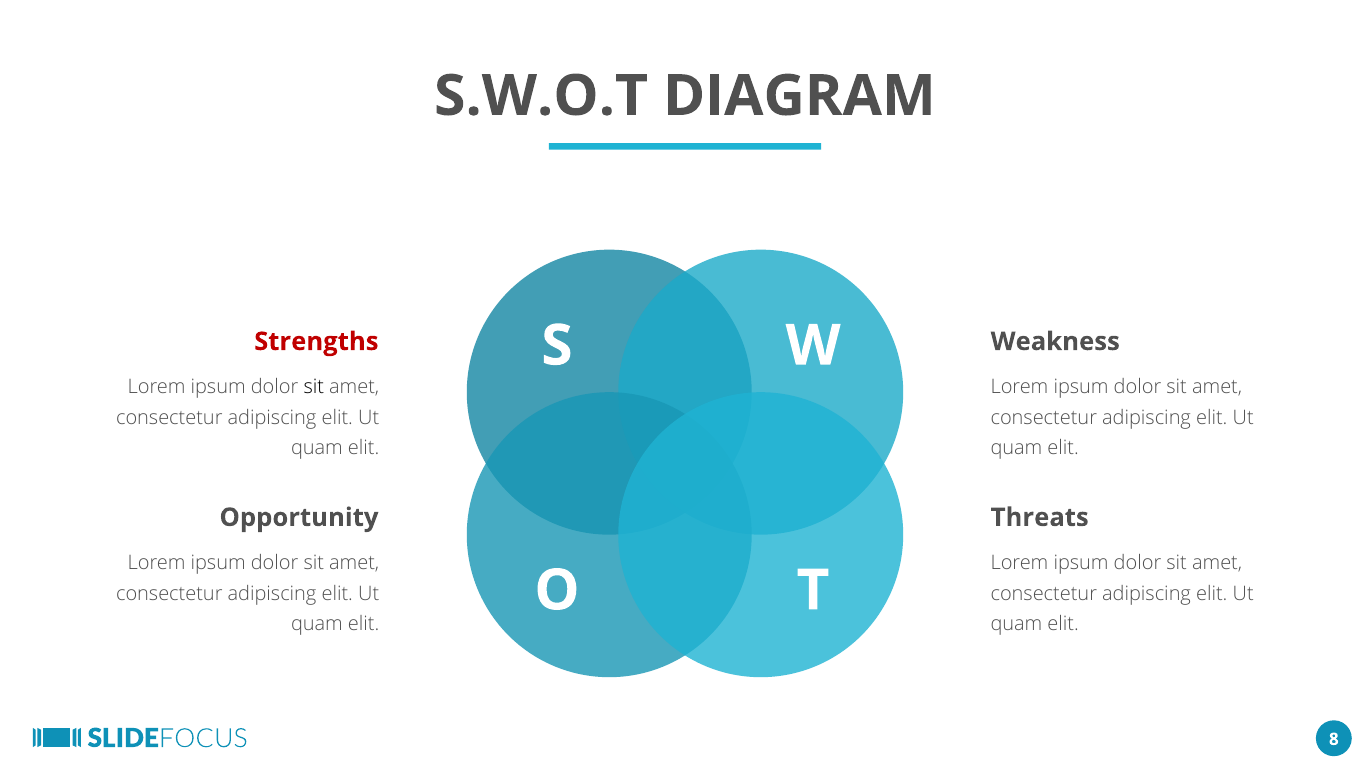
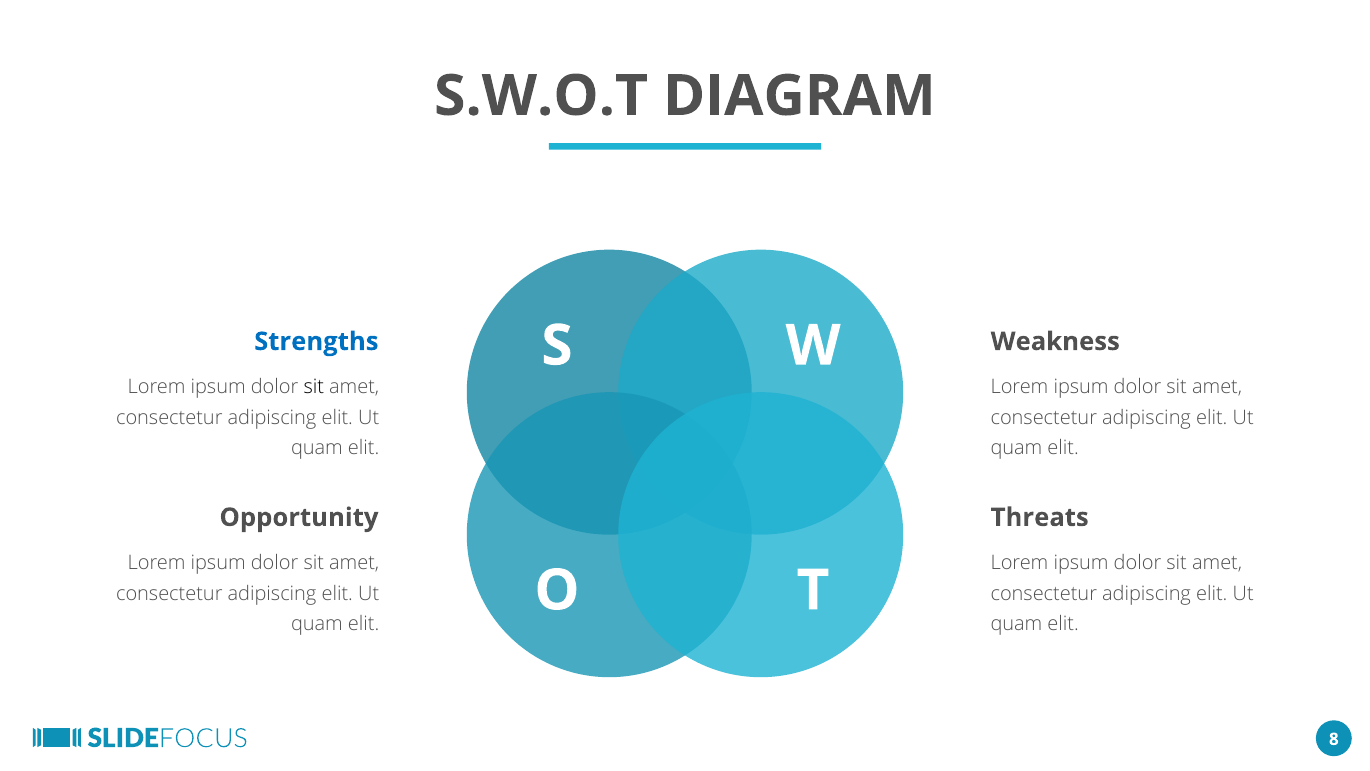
Strengths colour: red -> blue
